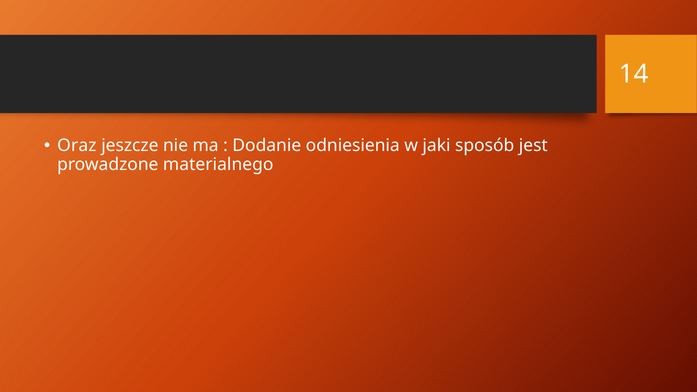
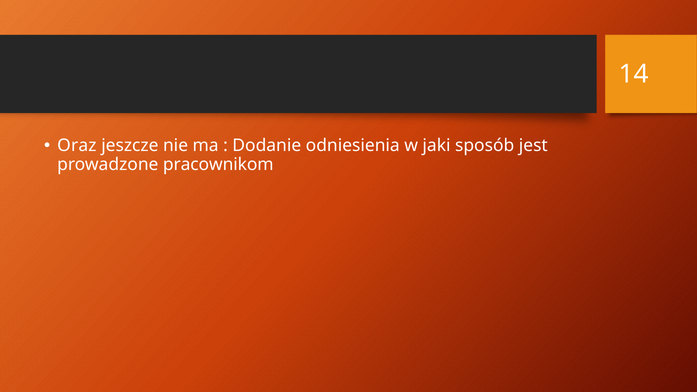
materialnego: materialnego -> pracownikom
